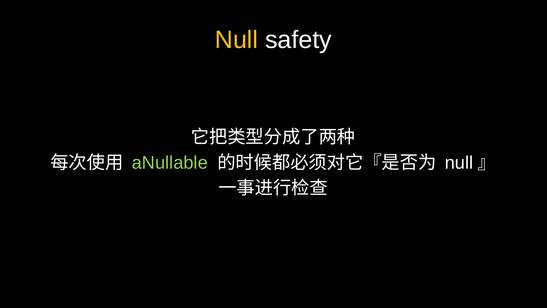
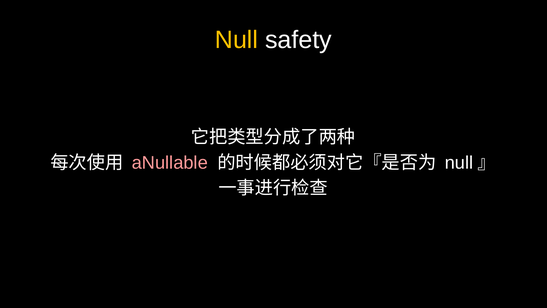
aNullable colour: light green -> pink
